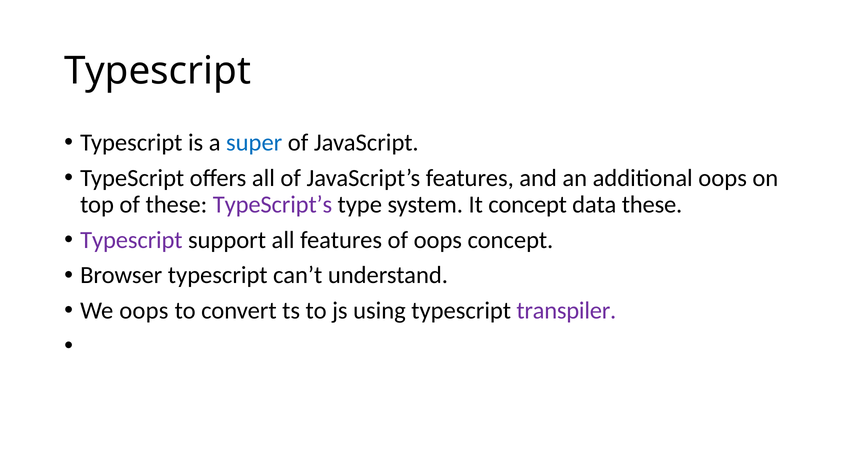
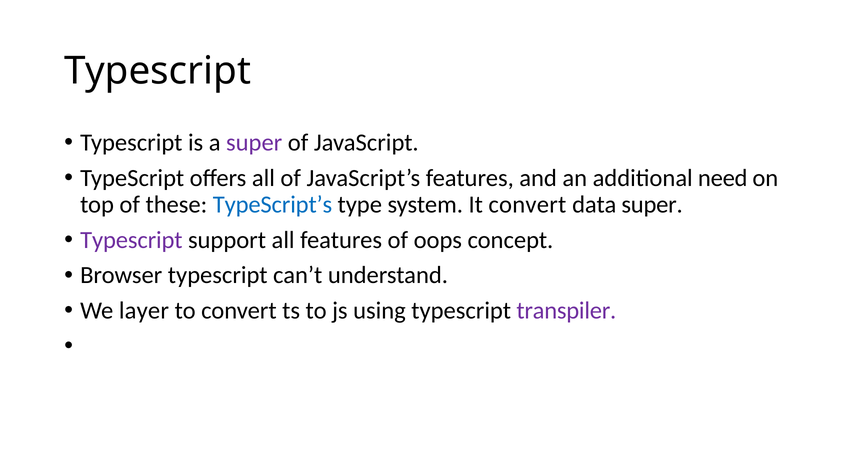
super at (254, 143) colour: blue -> purple
additional oops: oops -> need
TypeScript’s colour: purple -> blue
It concept: concept -> convert
data these: these -> super
We oops: oops -> layer
